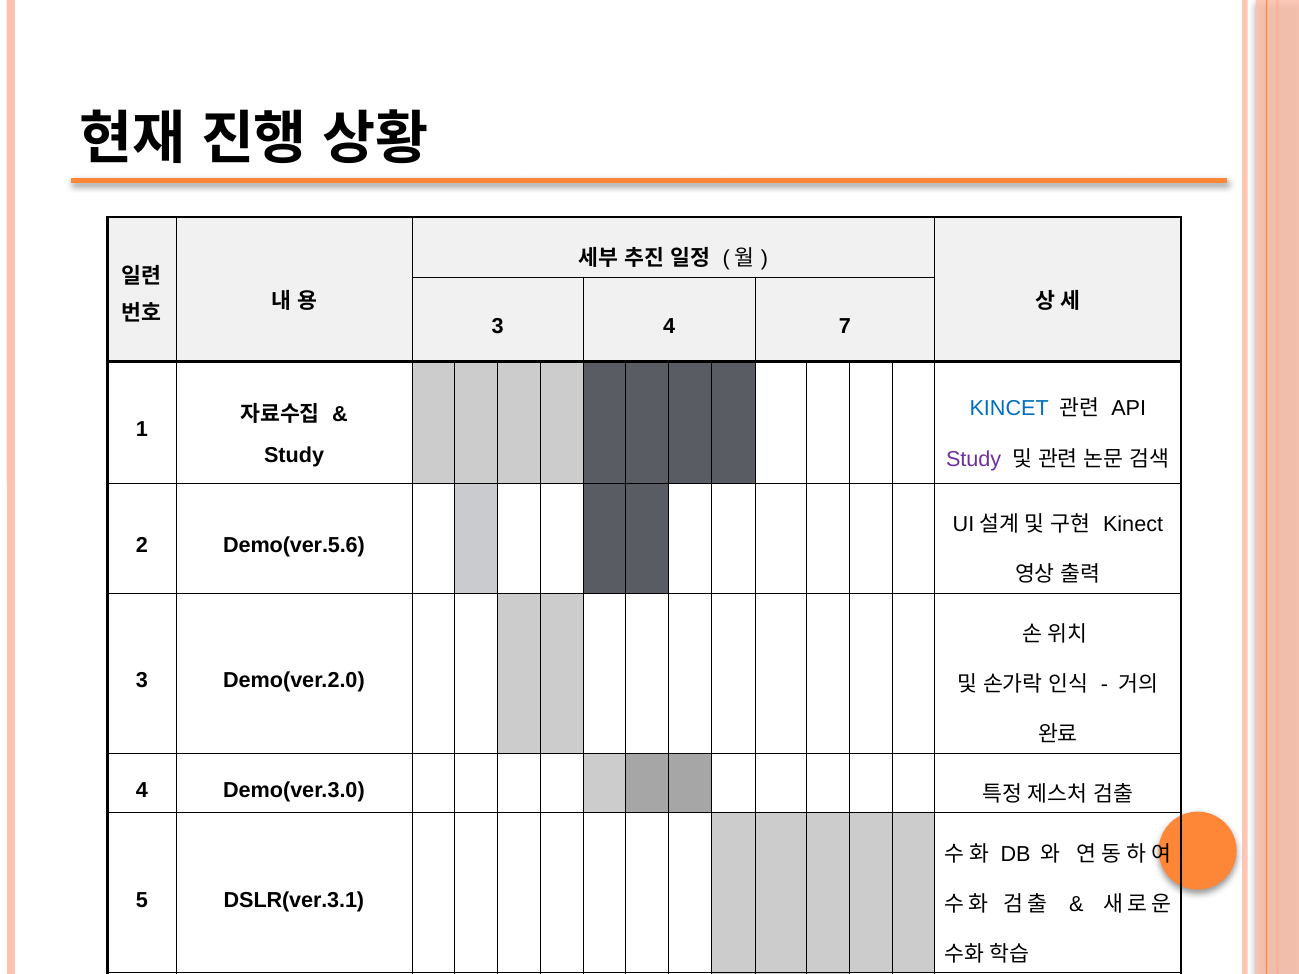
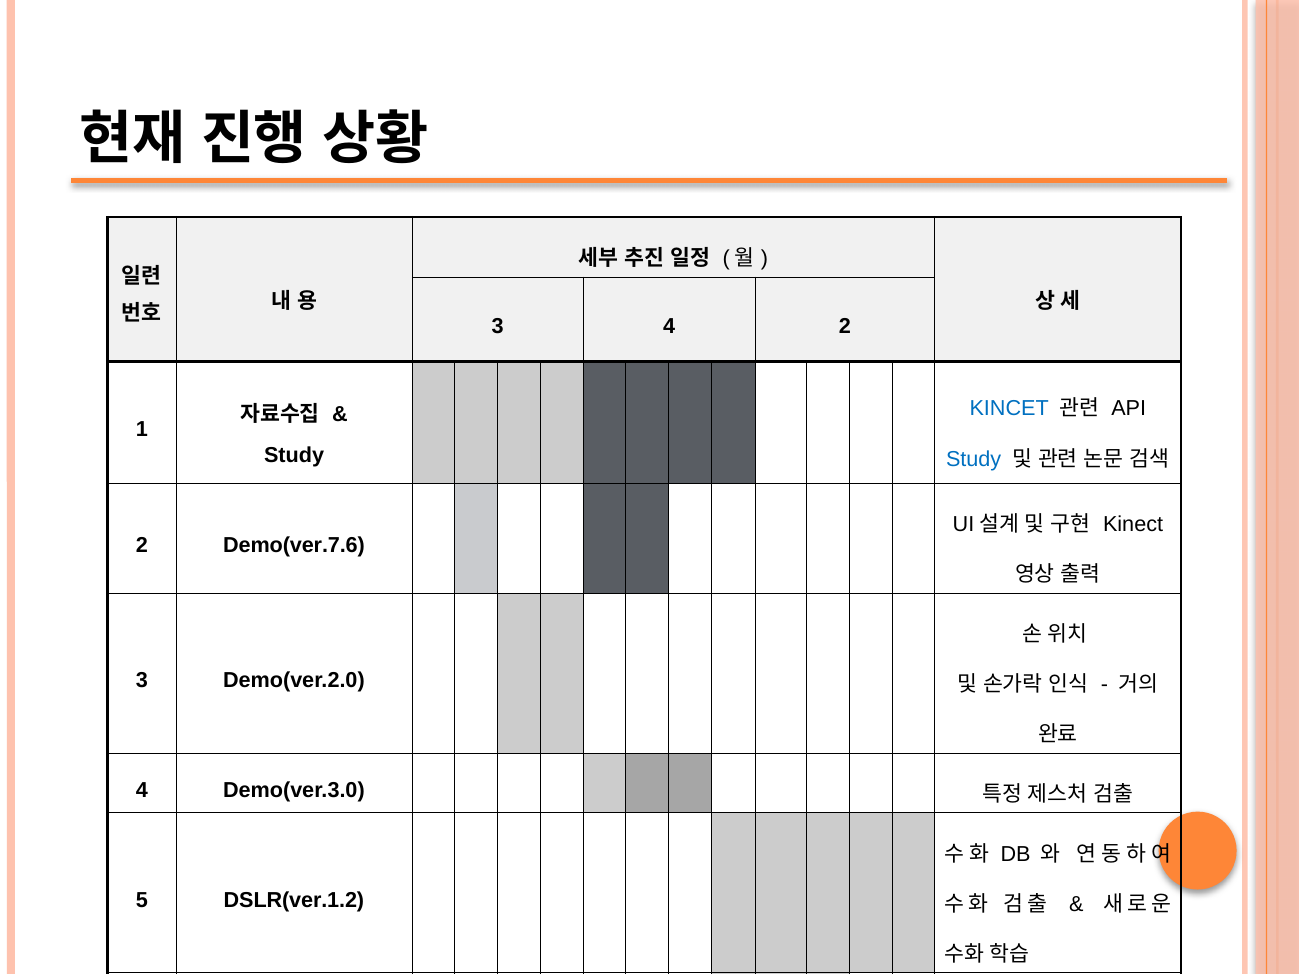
4 7: 7 -> 2
Study at (974, 459) colour: purple -> blue
Demo(ver.5.6: Demo(ver.5.6 -> Demo(ver.7.6
DSLR(ver.3.1: DSLR(ver.3.1 -> DSLR(ver.1.2
